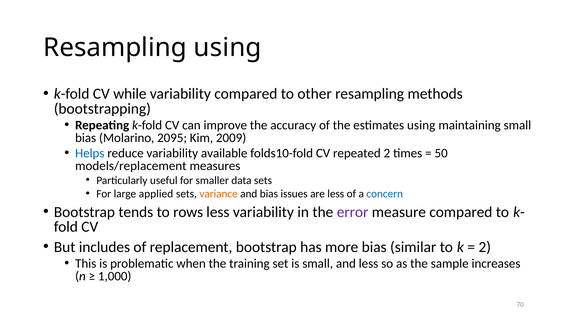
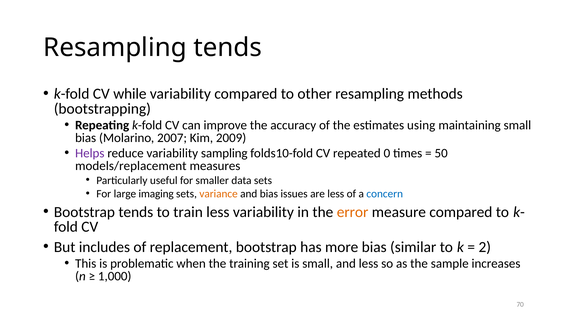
Resampling using: using -> tends
2095: 2095 -> 2007
Helps colour: blue -> purple
available: available -> sampling
repeated 2: 2 -> 0
applied: applied -> imaging
rows: rows -> train
error colour: purple -> orange
